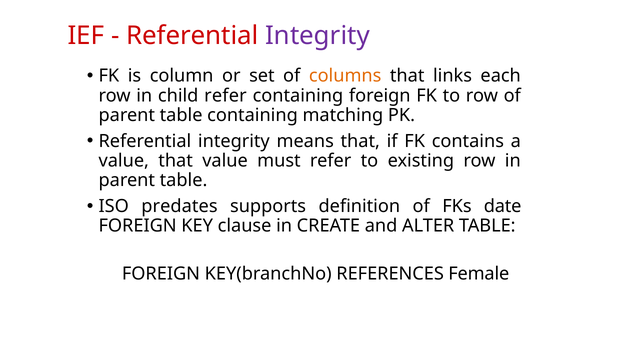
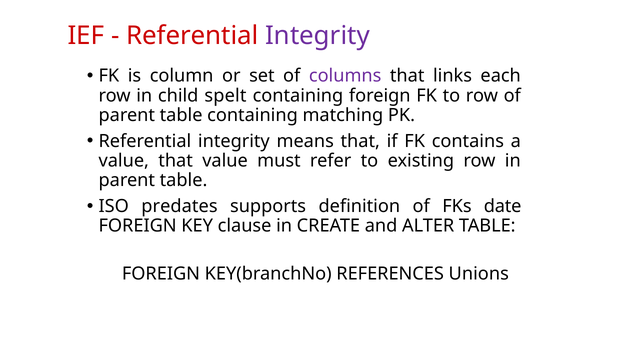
columns colour: orange -> purple
child refer: refer -> spelt
Female: Female -> Unions
